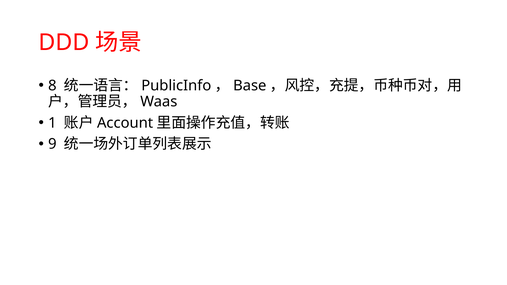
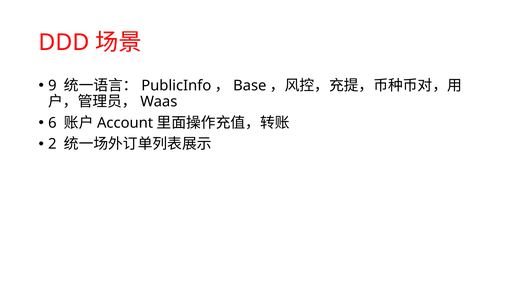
8: 8 -> 9
1: 1 -> 6
9: 9 -> 2
